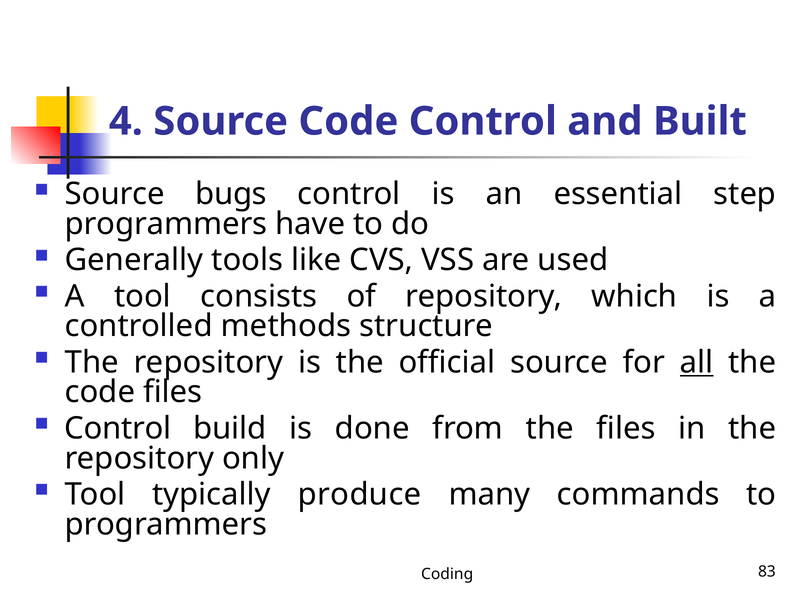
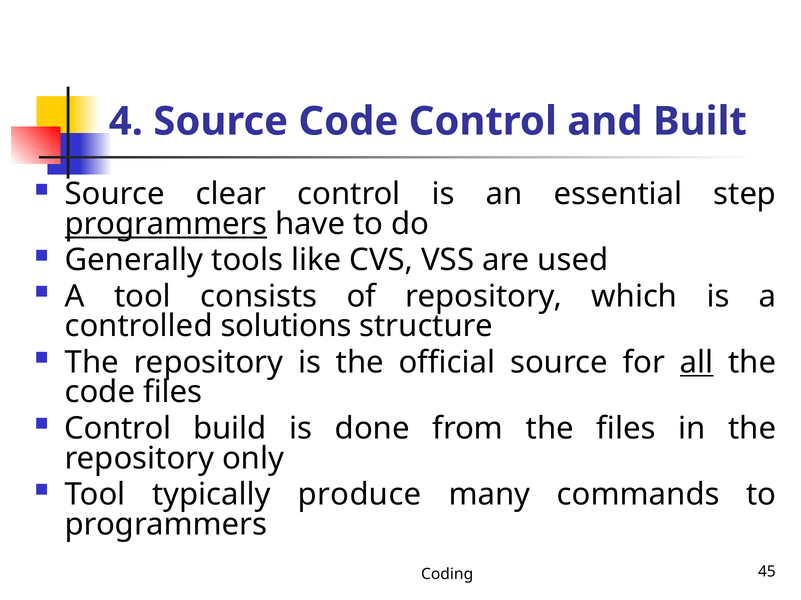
bugs: bugs -> clear
programmers at (166, 224) underline: none -> present
methods: methods -> solutions
83: 83 -> 45
